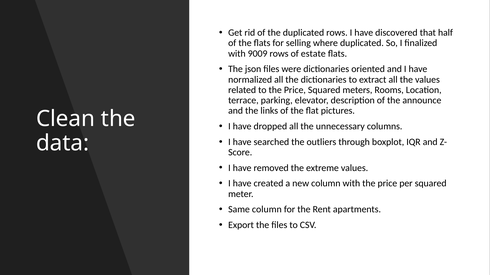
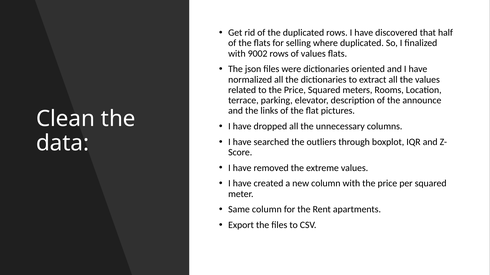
9009: 9009 -> 9002
of estate: estate -> values
